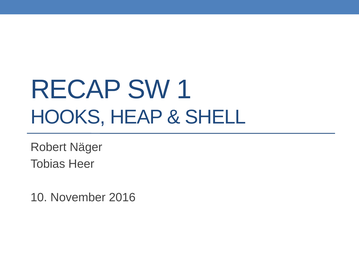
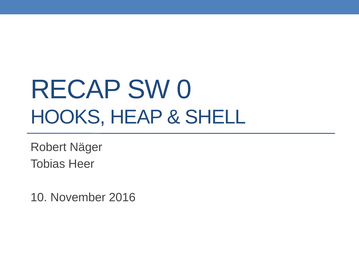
1: 1 -> 0
